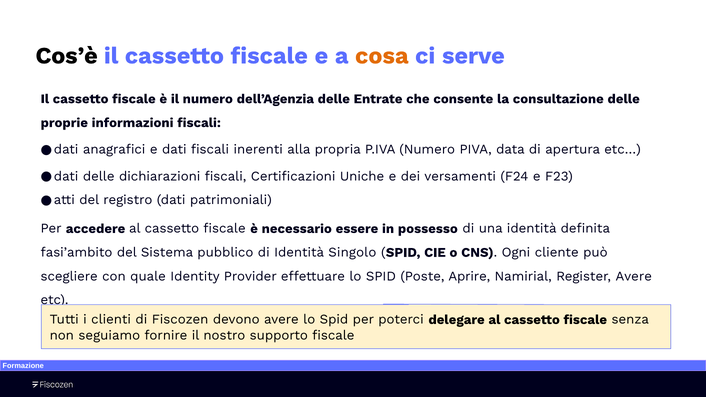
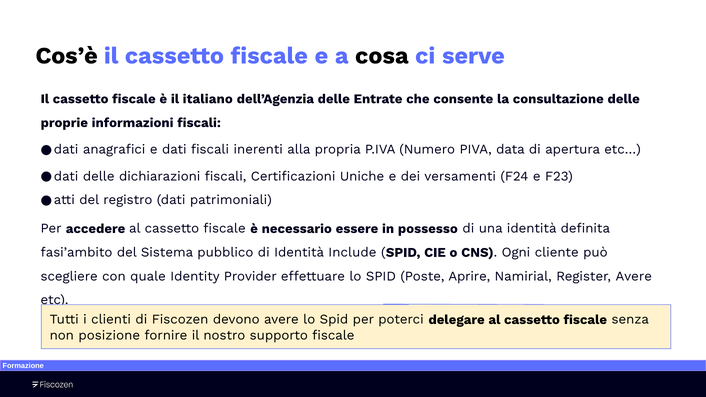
cosa colour: orange -> black
il numero: numero -> italiano
Singolo: Singolo -> Include
seguiamo: seguiamo -> posizione
